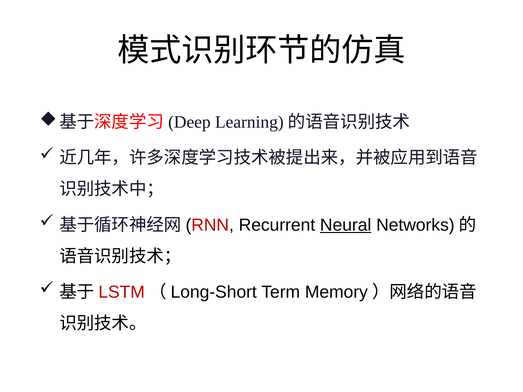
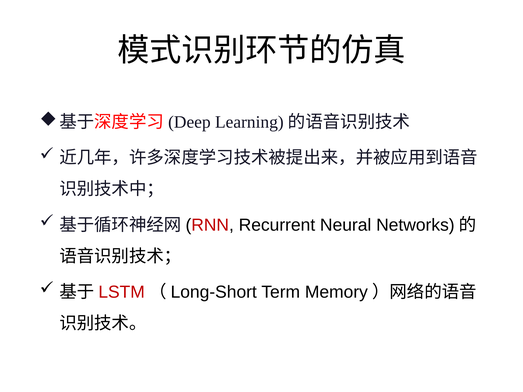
Neural underline: present -> none
